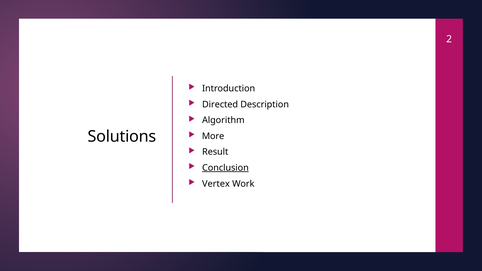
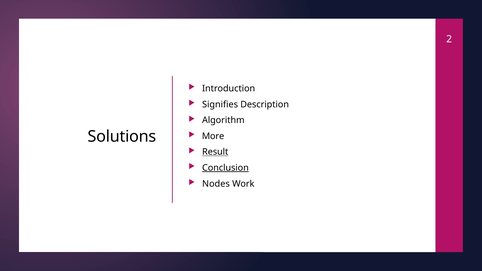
Directed: Directed -> Signifies
Result underline: none -> present
Vertex: Vertex -> Nodes
